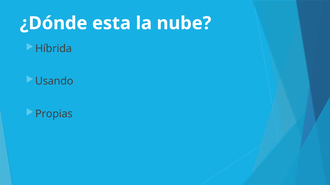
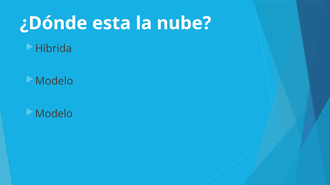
Usando at (54, 81): Usando -> Modelo
Propias at (54, 114): Propias -> Modelo
